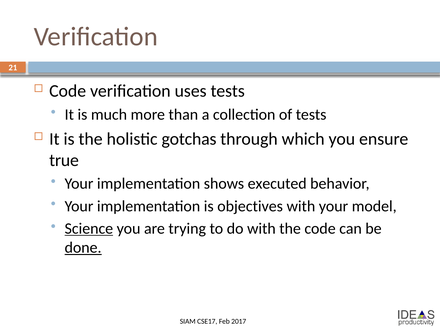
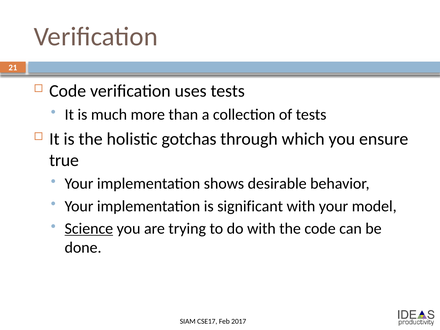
executed: executed -> desirable
objectives: objectives -> significant
done underline: present -> none
